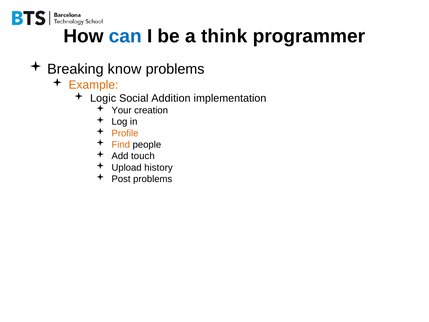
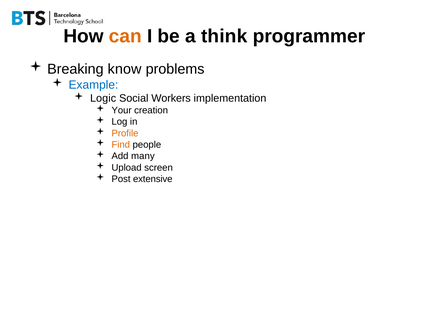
can colour: blue -> orange
Example colour: orange -> blue
Addition: Addition -> Workers
touch: touch -> many
history: history -> screen
Post problems: problems -> extensive
